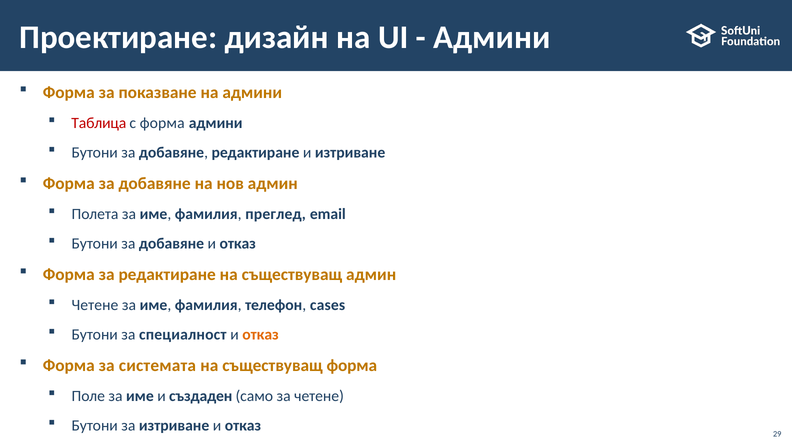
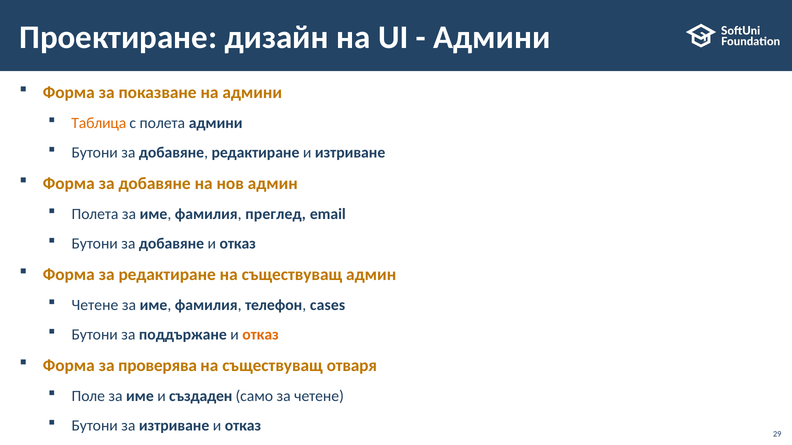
Таблица colour: red -> orange
с форма: форма -> полета
специалност: специалност -> поддържане
системата: системата -> проверява
съществуващ форма: форма -> отваря
